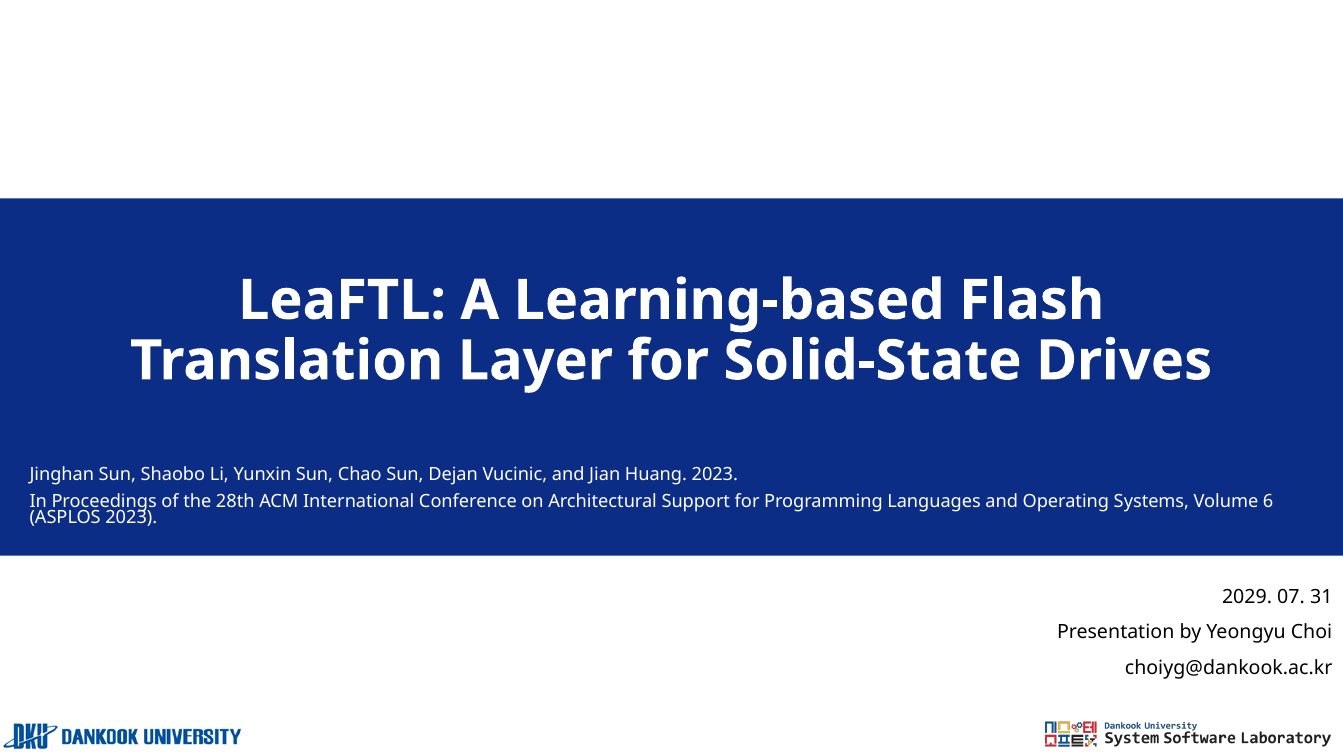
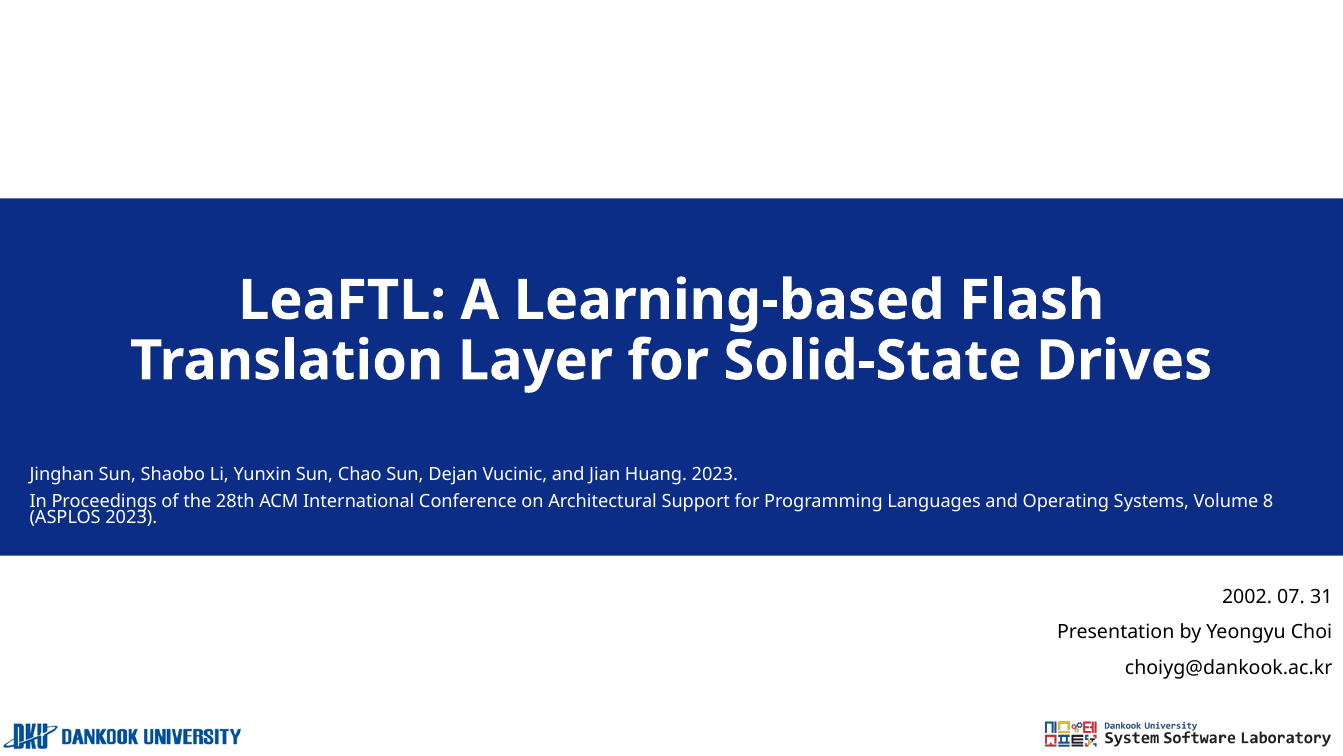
6: 6 -> 8
2029: 2029 -> 2002
